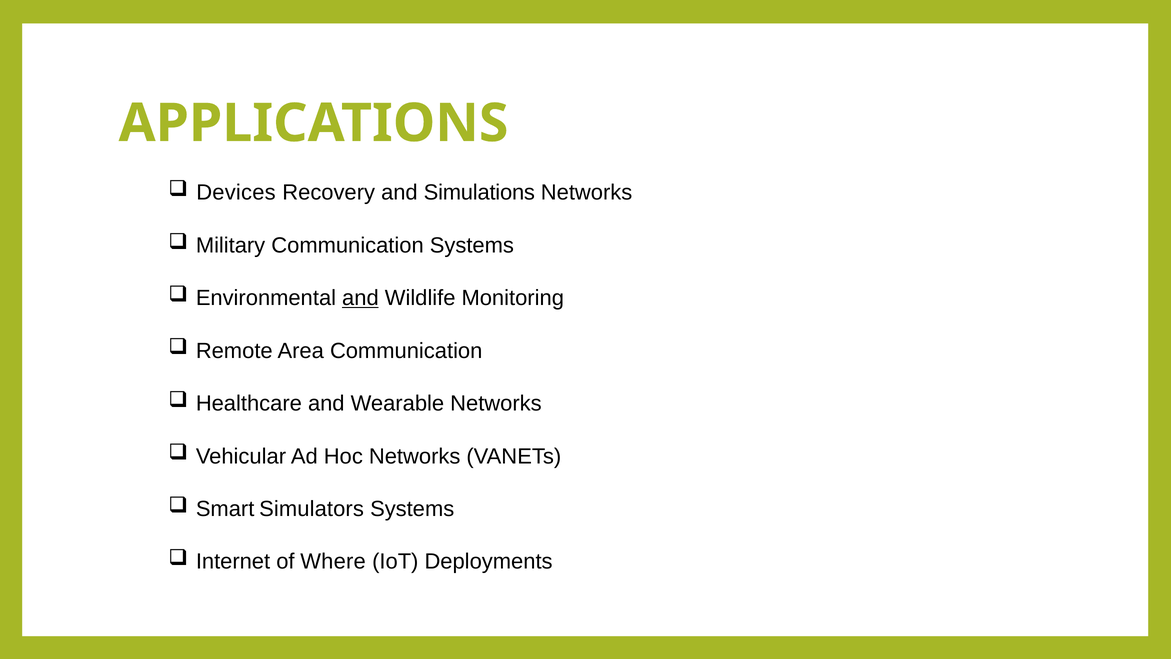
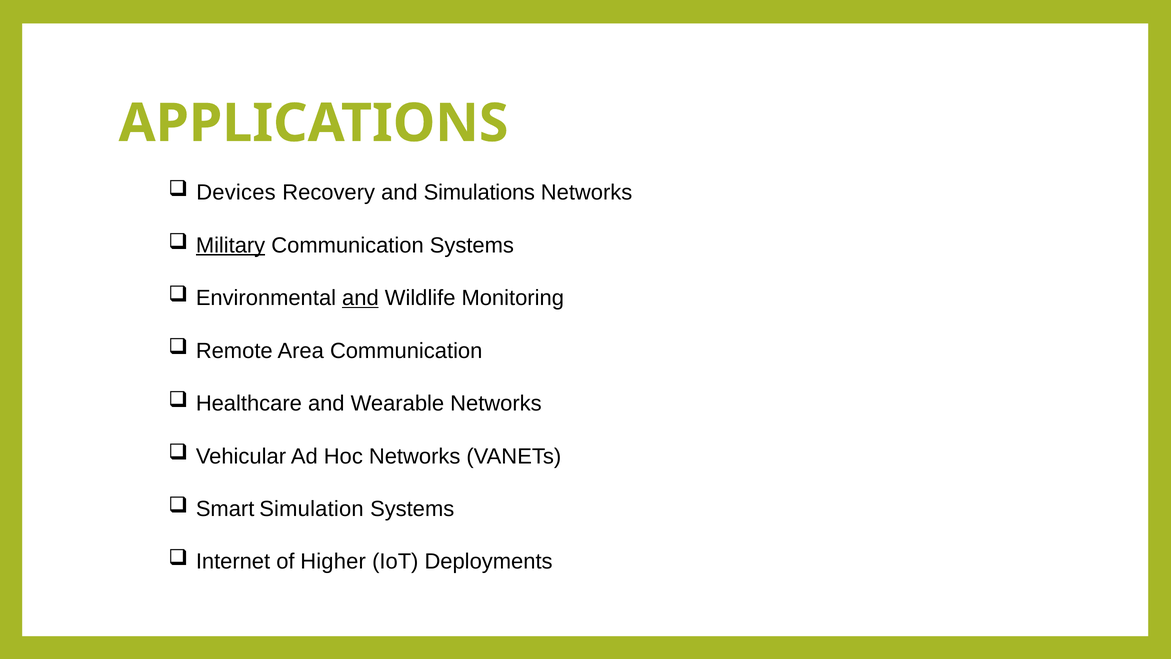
Military underline: none -> present
Simulators: Simulators -> Simulation
Where: Where -> Higher
